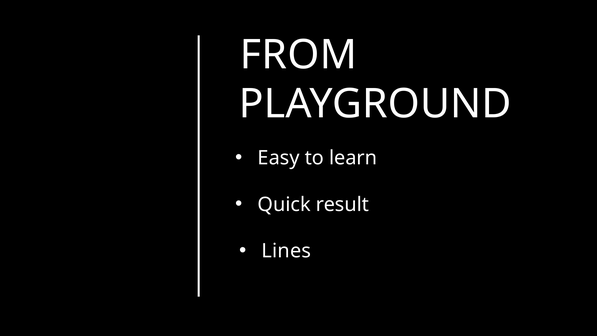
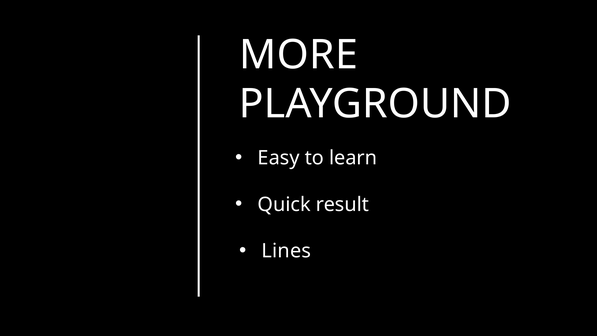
FROM: FROM -> MORE
